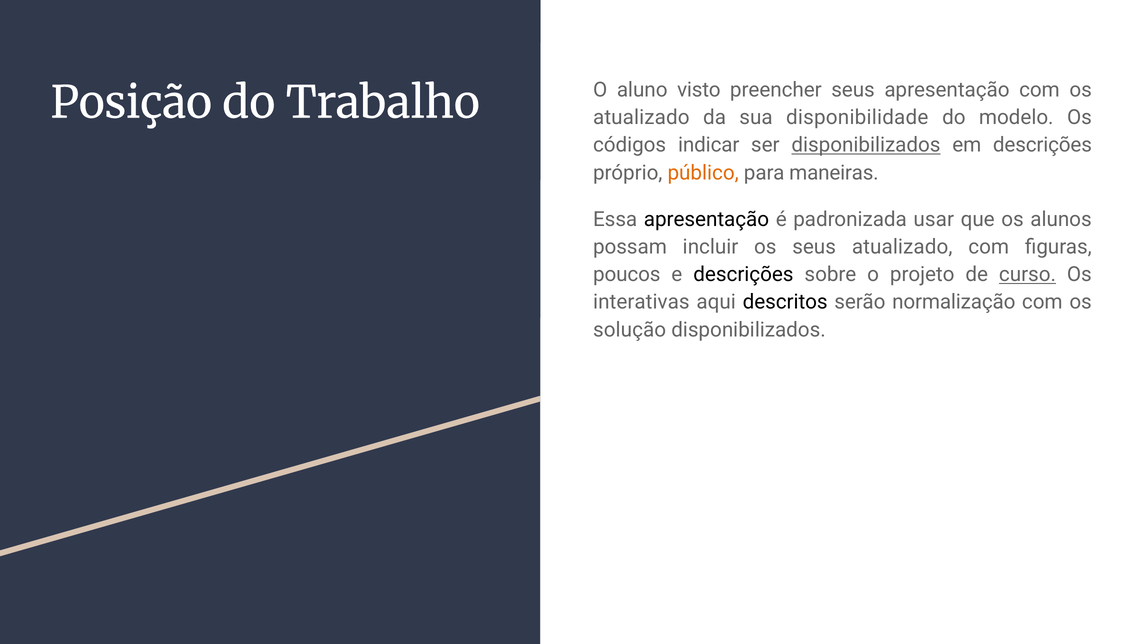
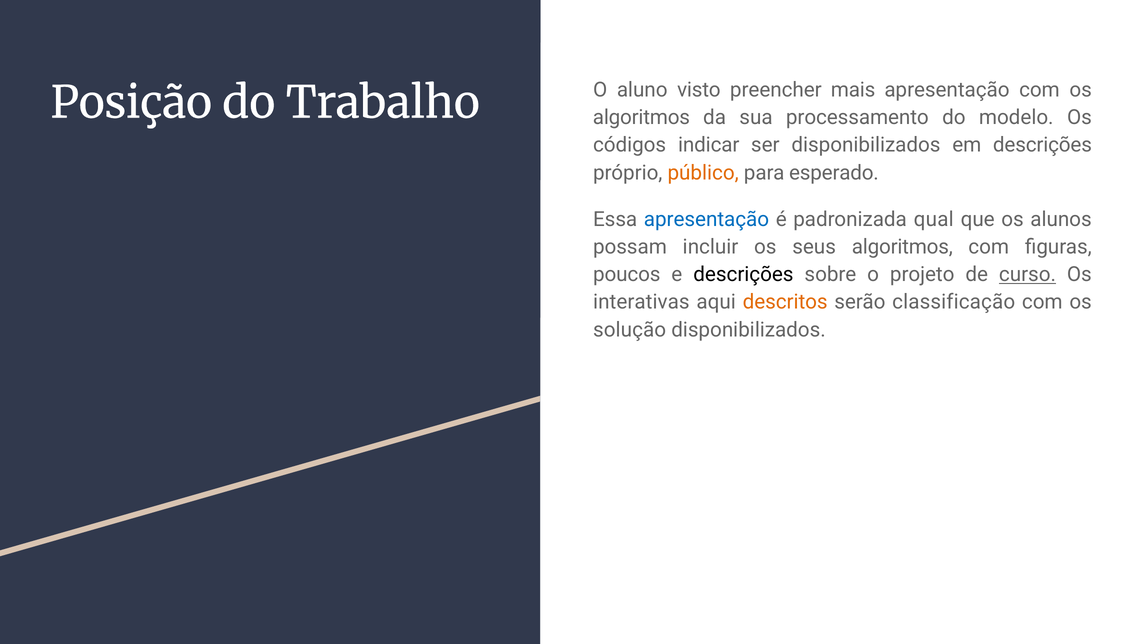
preencher seus: seus -> mais
atualizado at (641, 118): atualizado -> algoritmos
disponibilidade: disponibilidade -> processamento
disponibilizados at (866, 145) underline: present -> none
maneiras: maneiras -> esperado
apresentação at (706, 219) colour: black -> blue
usar: usar -> qual
seus atualizado: atualizado -> algoritmos
descritos colour: black -> orange
normalização: normalização -> classificação
